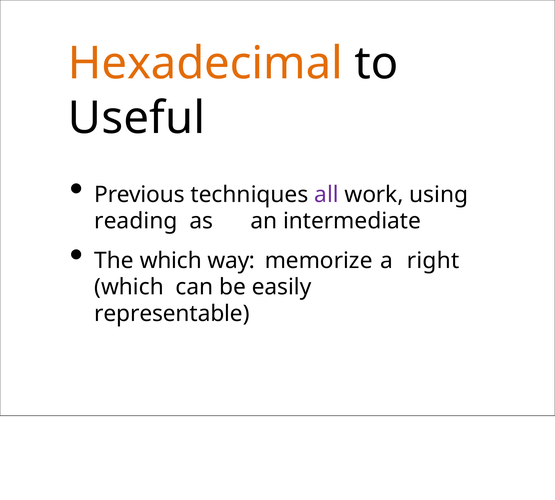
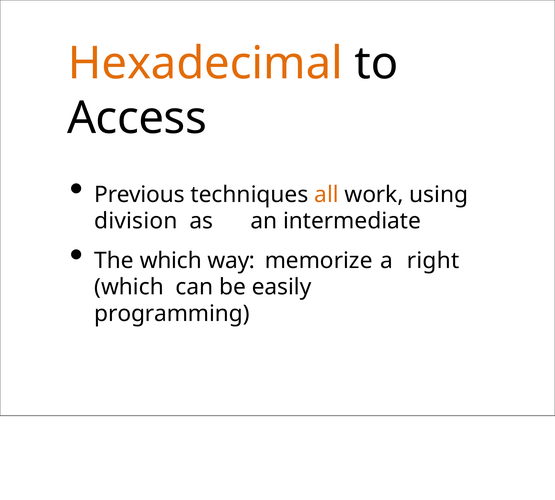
Useful: Useful -> Access
all colour: purple -> orange
reading: reading -> division
representable: representable -> programming
